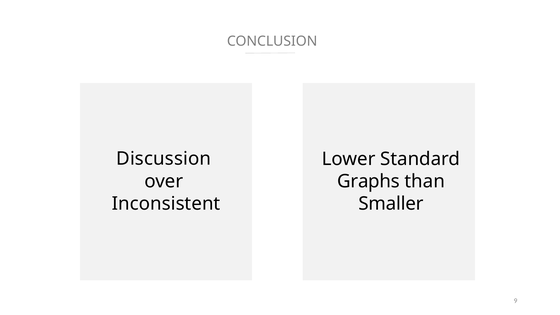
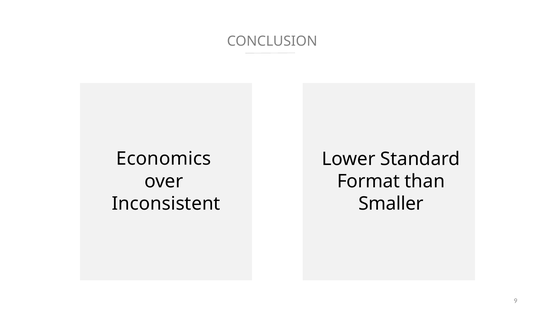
Discussion: Discussion -> Economics
Graphs: Graphs -> Format
